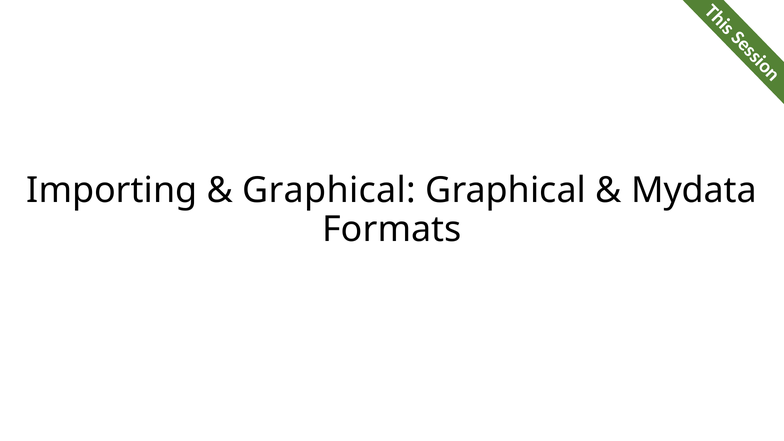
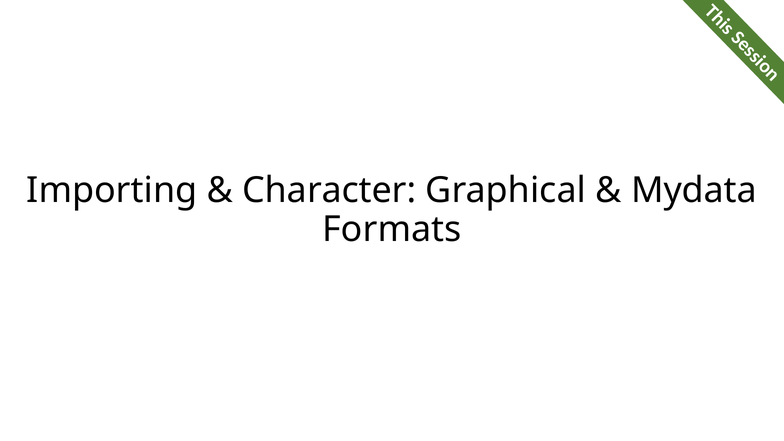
Graphical at (329, 190): Graphical -> Character
